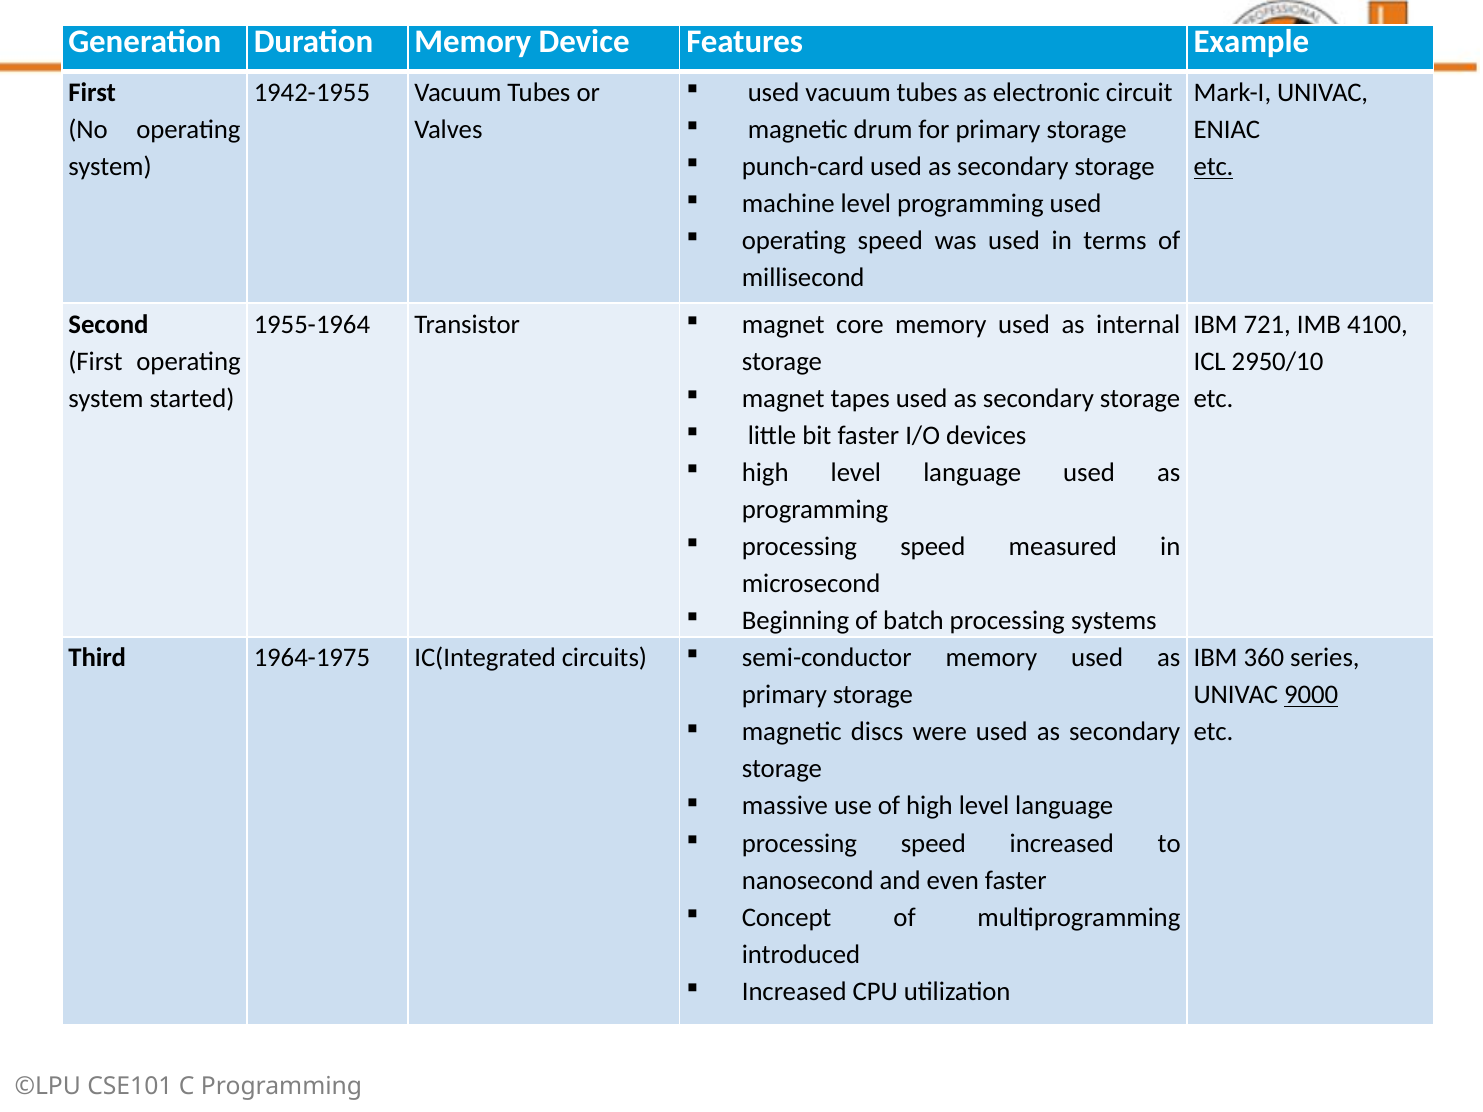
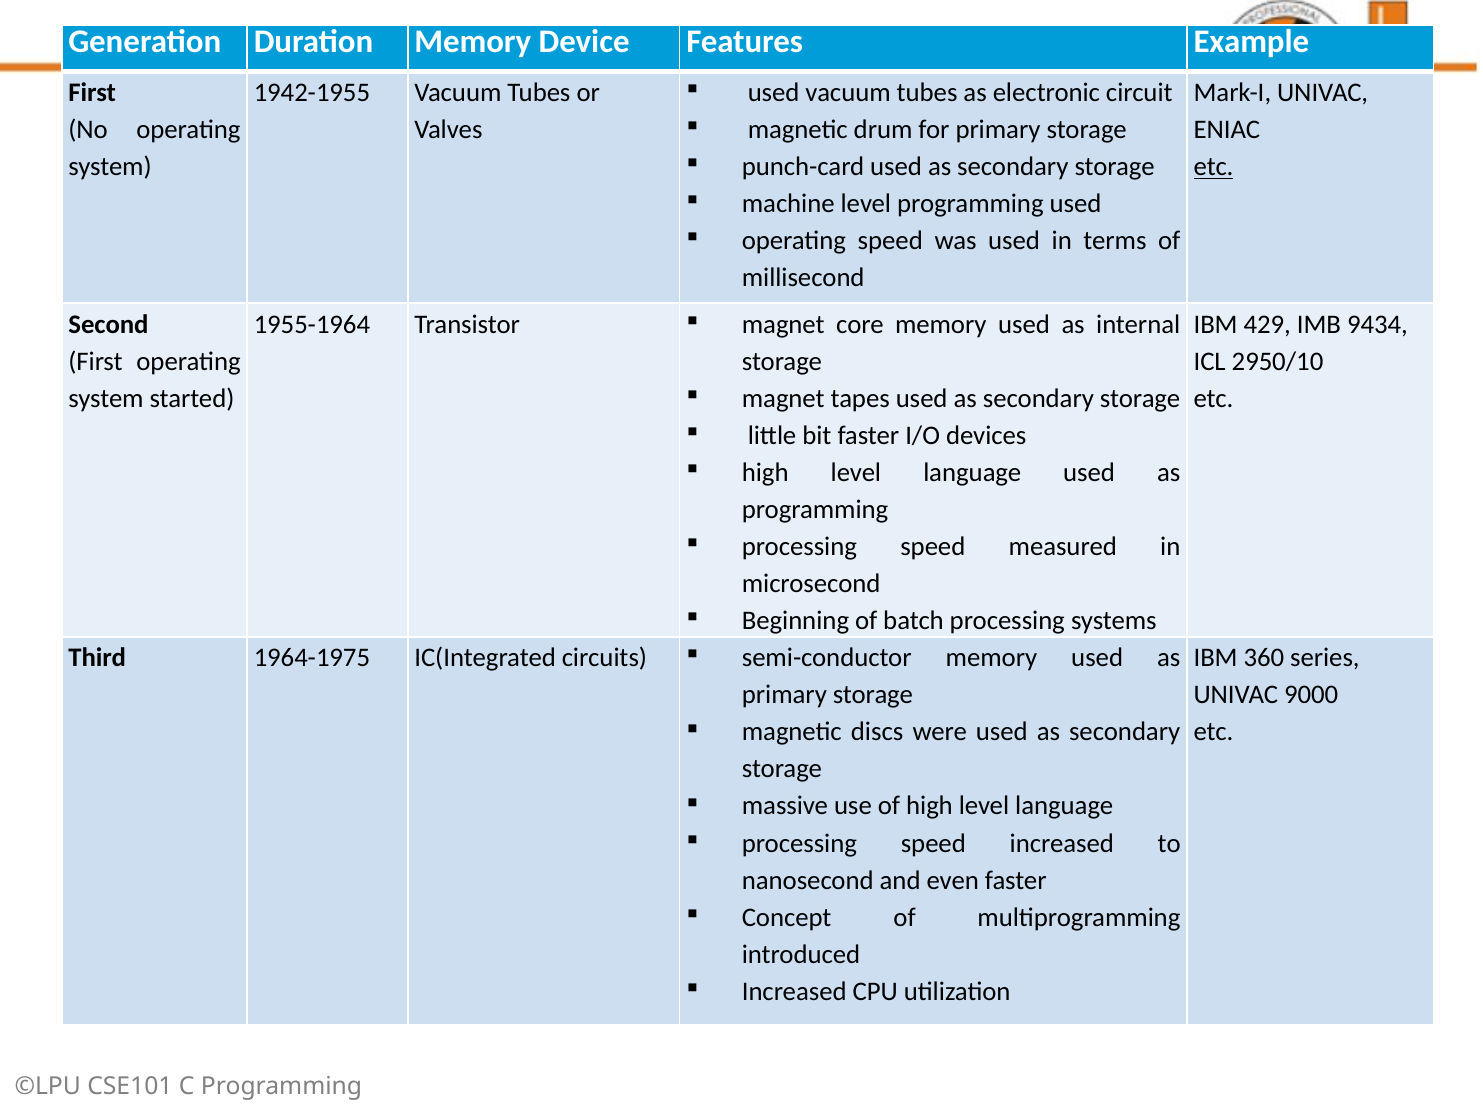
721: 721 -> 429
4100: 4100 -> 9434
9000 underline: present -> none
